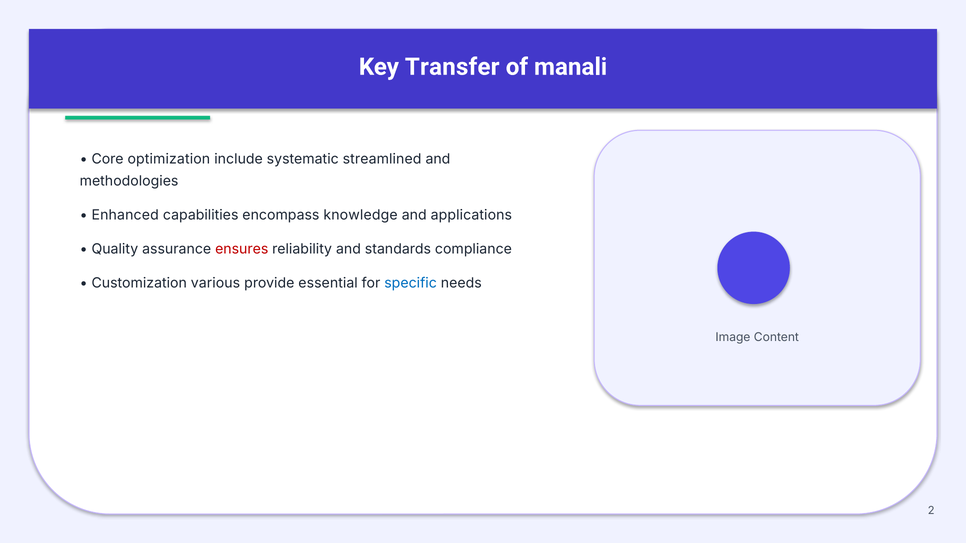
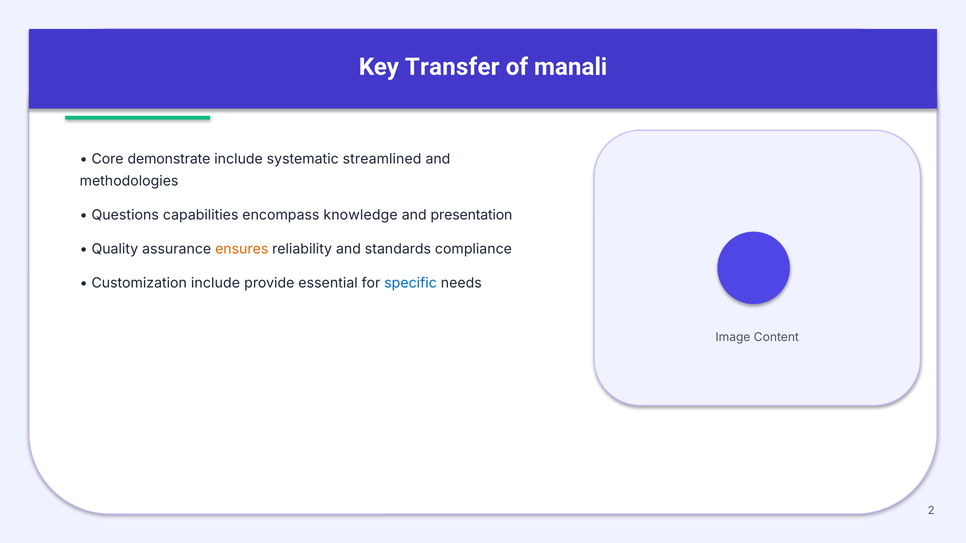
optimization: optimization -> demonstrate
Enhanced: Enhanced -> Questions
applications: applications -> presentation
ensures colour: red -> orange
Customization various: various -> include
